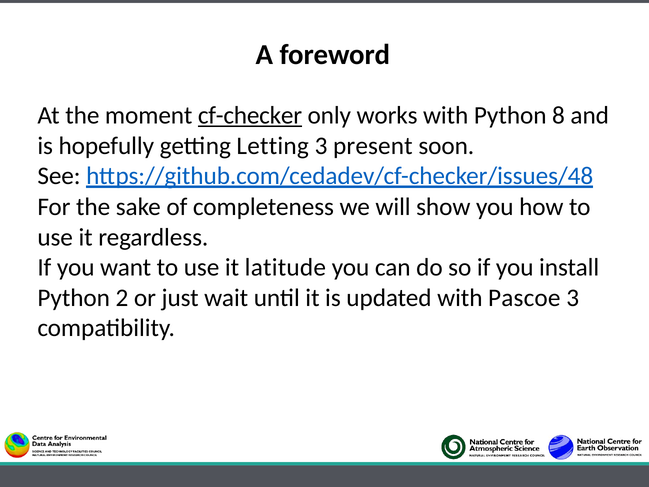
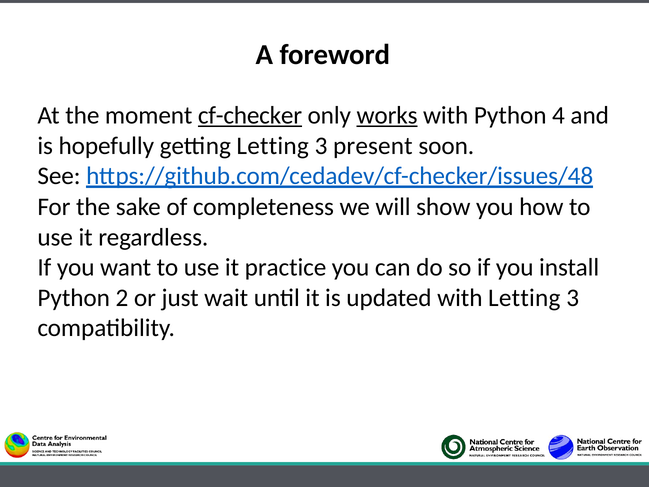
works underline: none -> present
8: 8 -> 4
latitude: latitude -> practice
with Pascoe: Pascoe -> Letting
